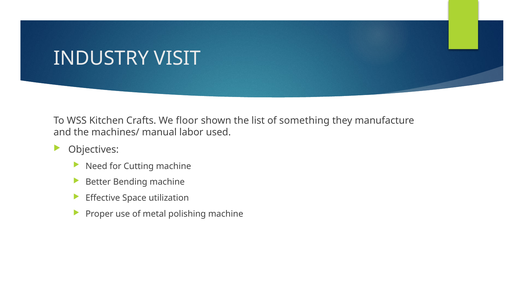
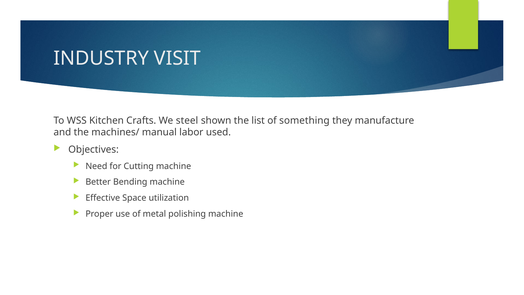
floor: floor -> steel
